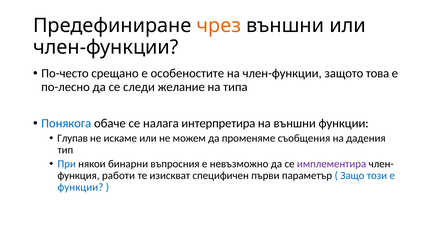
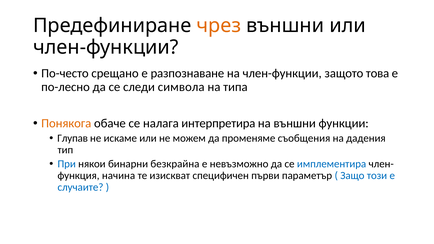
особеностите: особеностите -> разпознаване
желание: желание -> символа
Понякога colour: blue -> orange
въпросния: въпросния -> безкрайна
имплементира colour: purple -> blue
работи: работи -> начина
функции at (80, 188): функции -> случаите
